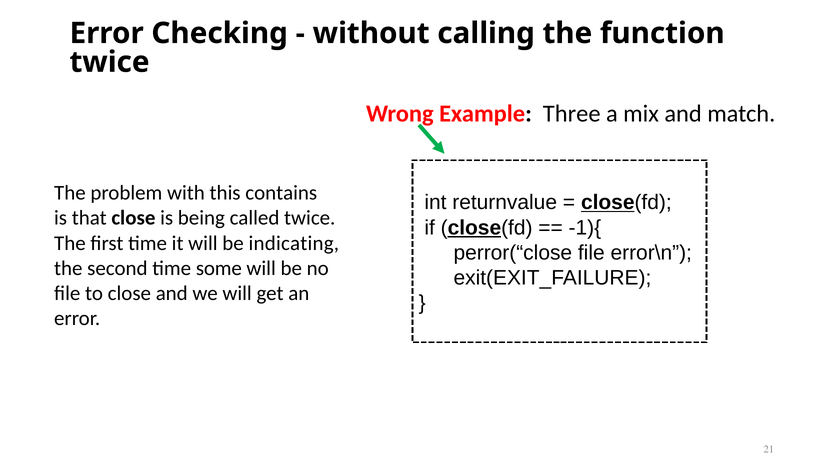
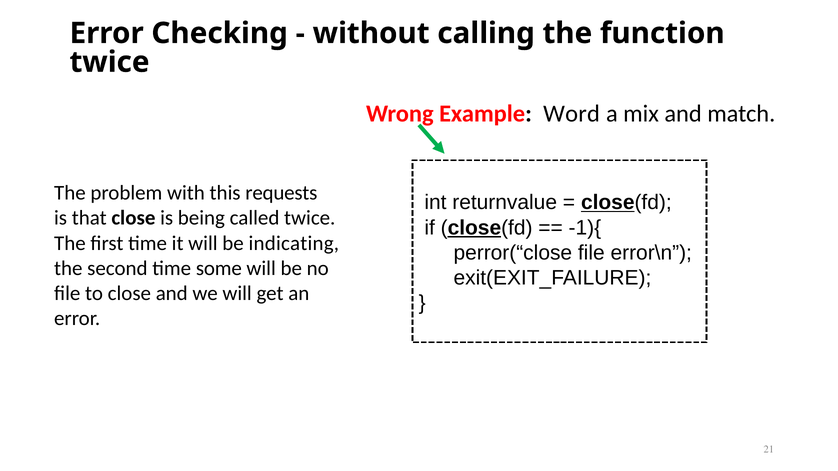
Three: Three -> Word
contains: contains -> requests
